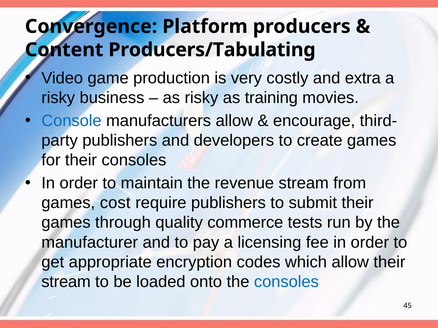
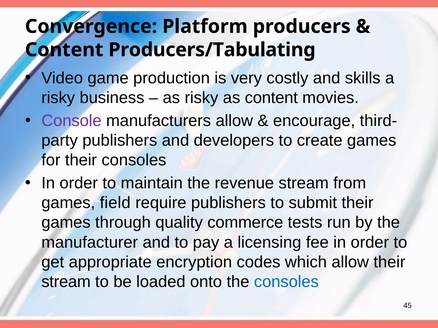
extra: extra -> skills
as training: training -> content
Console colour: blue -> purple
cost: cost -> field
